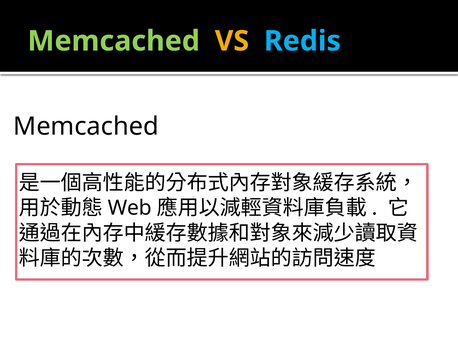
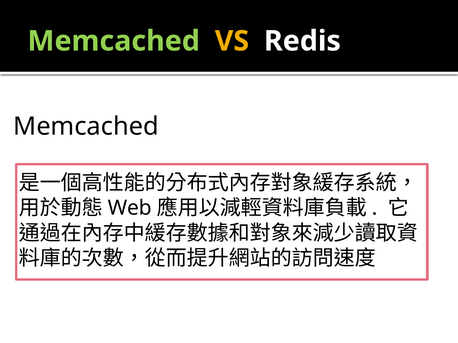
Redis colour: light blue -> white
